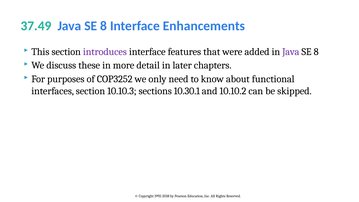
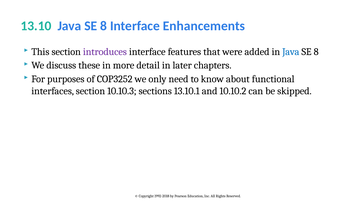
37.49: 37.49 -> 13.10
Java at (291, 52) colour: purple -> blue
10.30.1: 10.30.1 -> 13.10.1
